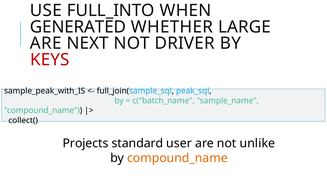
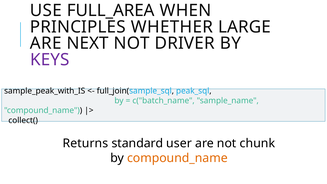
FULL_INTO: FULL_INTO -> FULL_AREA
GENERATED: GENERATED -> PRINCIPLES
KEYS colour: red -> purple
Projects: Projects -> Returns
unlike: unlike -> chunk
